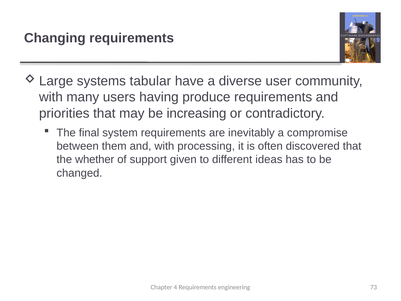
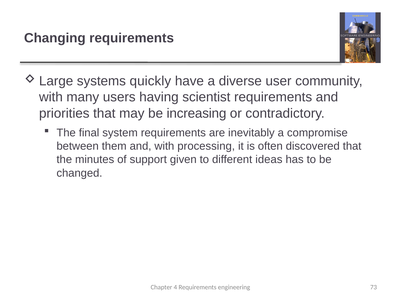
tabular: tabular -> quickly
produce: produce -> scientist
whether: whether -> minutes
